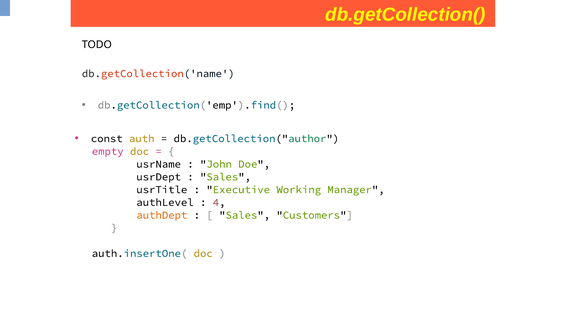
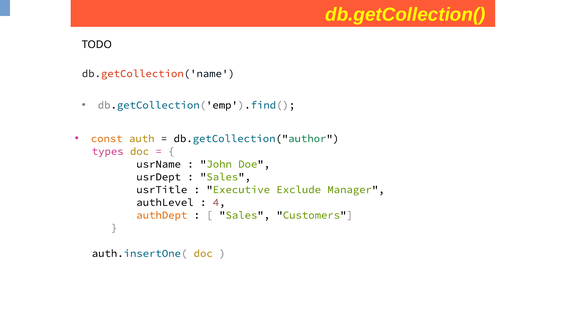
const colour: black -> orange
empty: empty -> types
Working: Working -> Exclude
